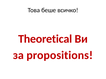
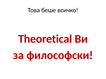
propositions: propositions -> философски
